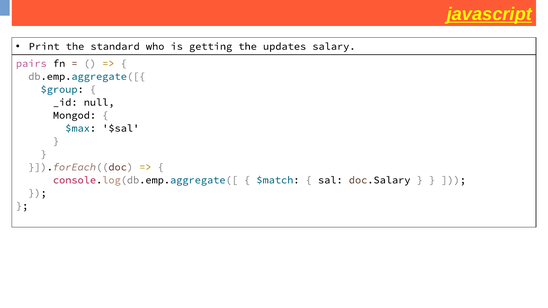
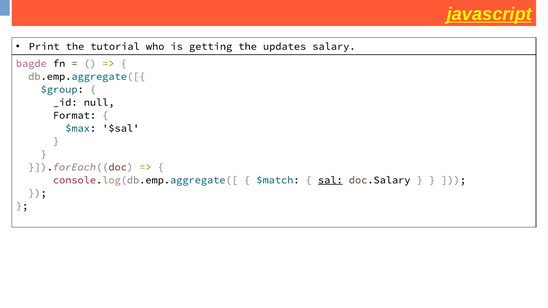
standard: standard -> tutorial
pairs: pairs -> bagde
Mongod: Mongod -> Format
sal underline: none -> present
